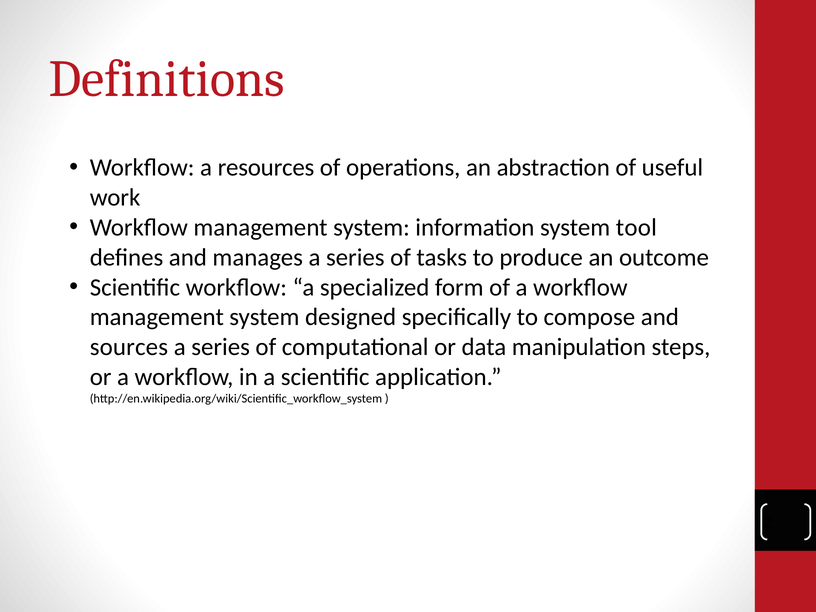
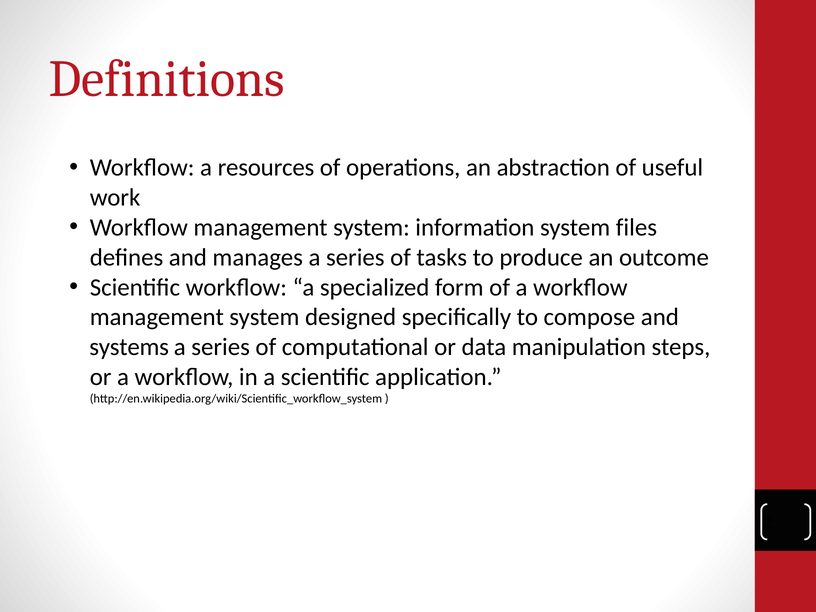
tool: tool -> files
sources: sources -> systems
